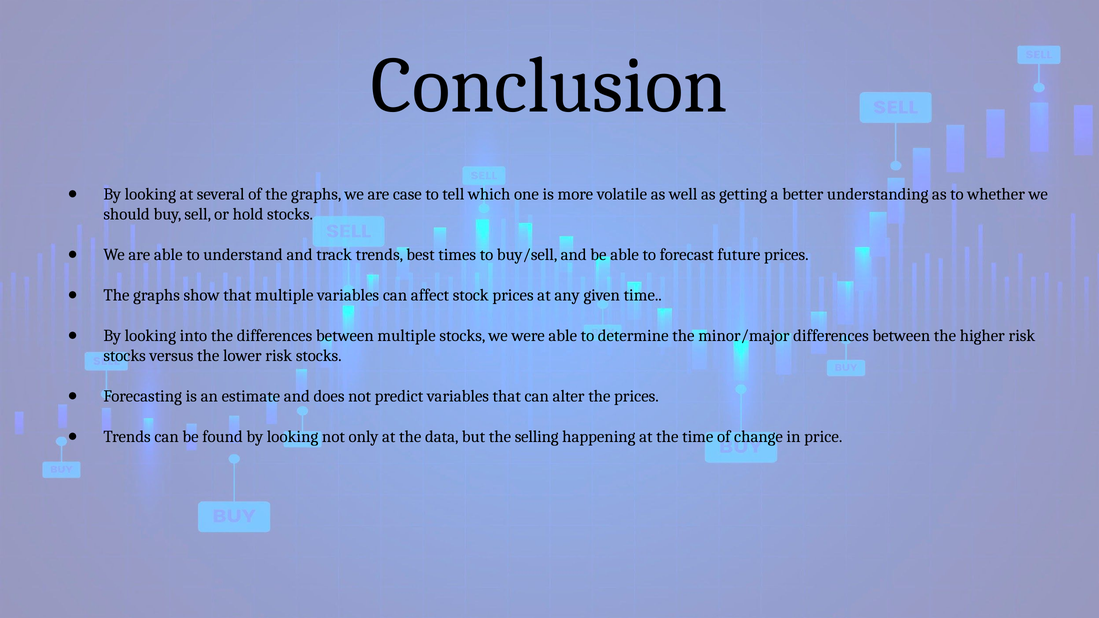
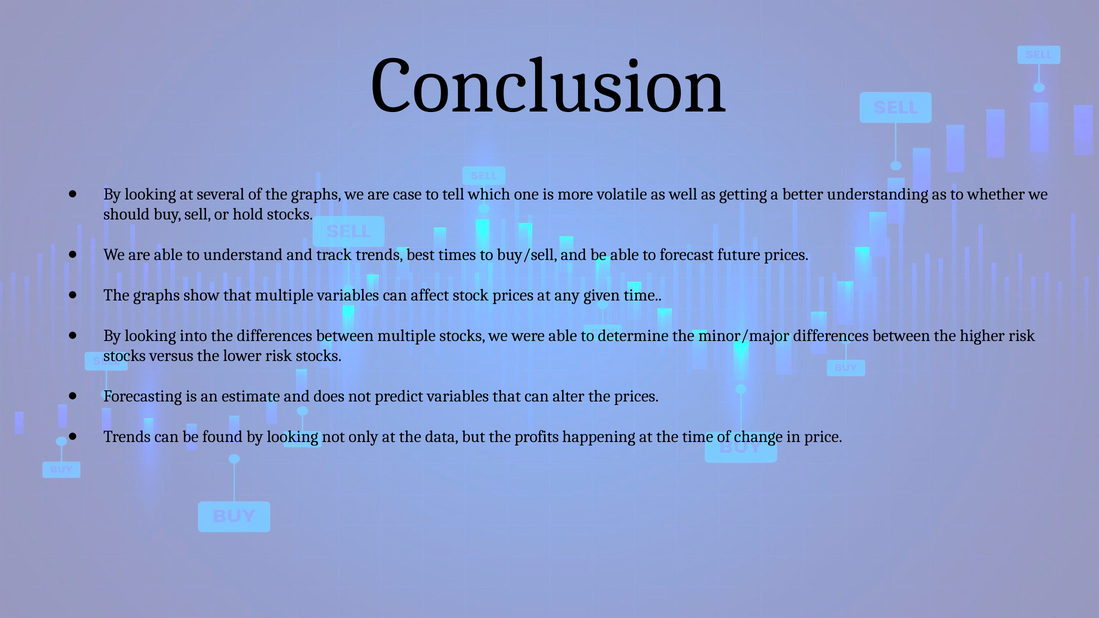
selling: selling -> profits
